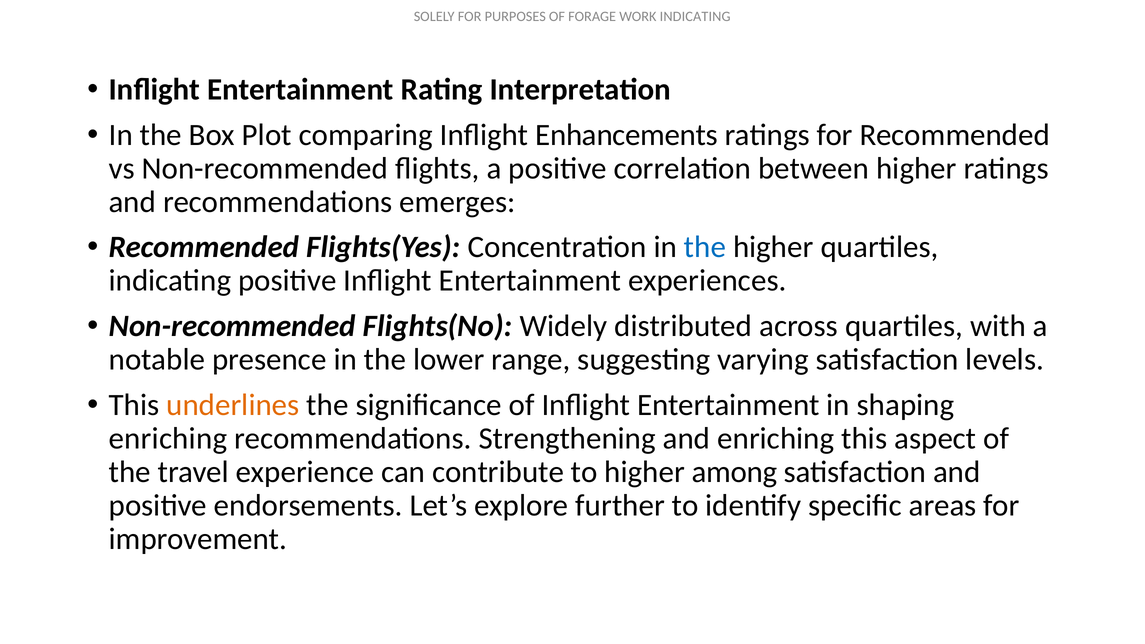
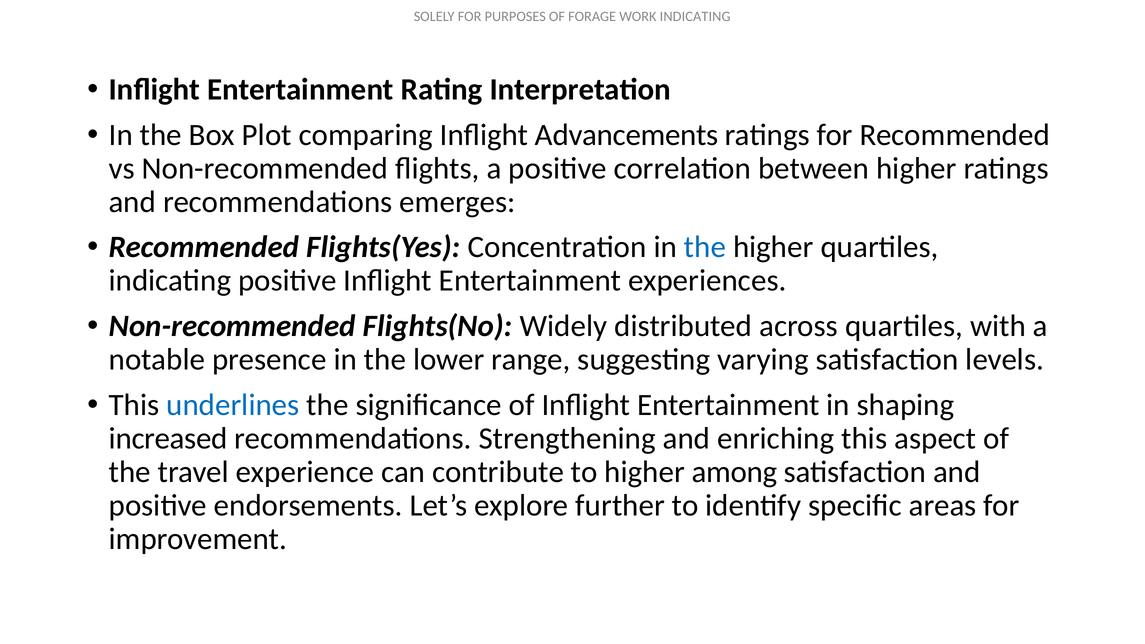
Enhancements: Enhancements -> Advancements
underlines colour: orange -> blue
enriching at (168, 439): enriching -> increased
